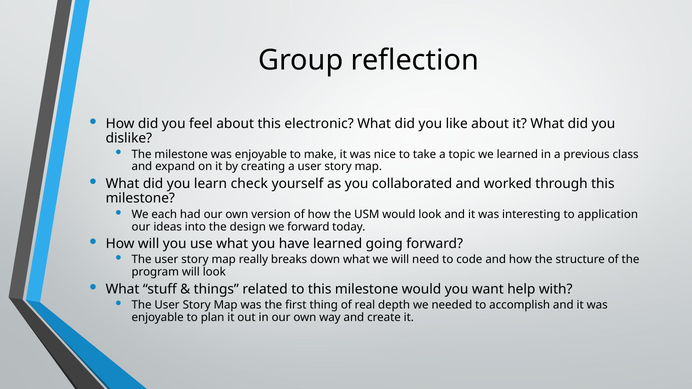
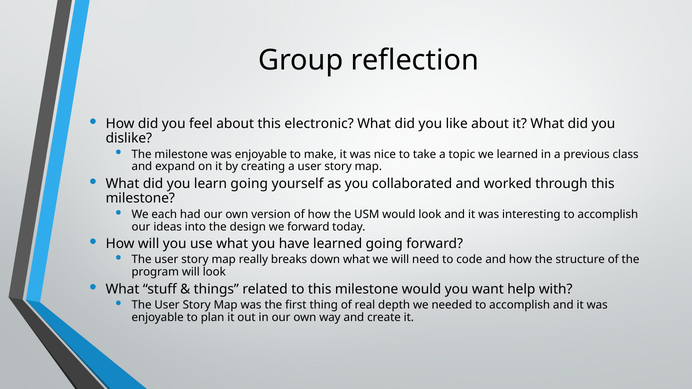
learn check: check -> going
interesting to application: application -> accomplish
